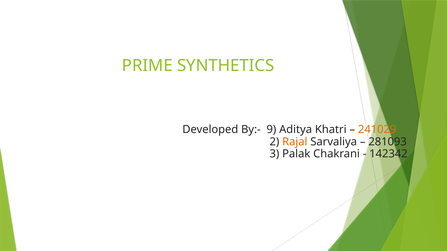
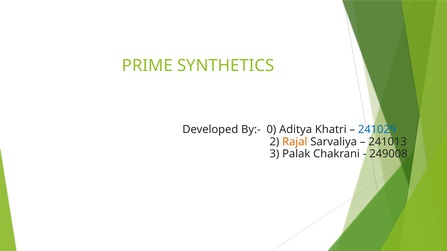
9: 9 -> 0
241029 colour: orange -> blue
281093: 281093 -> 241013
142342: 142342 -> 249008
